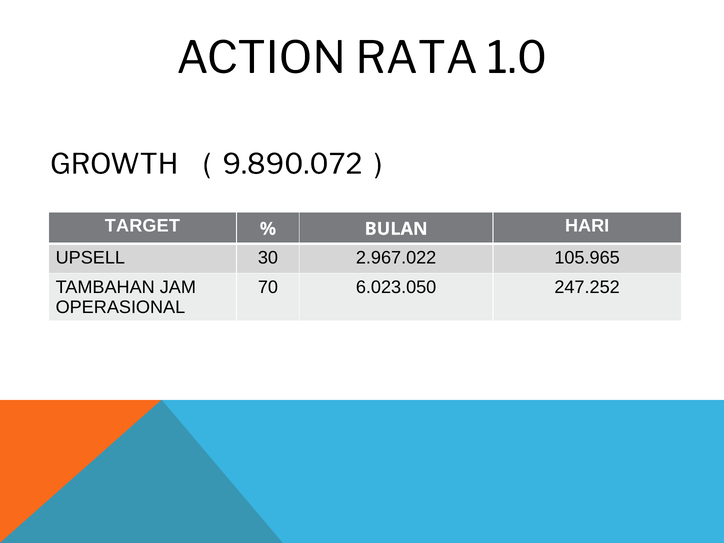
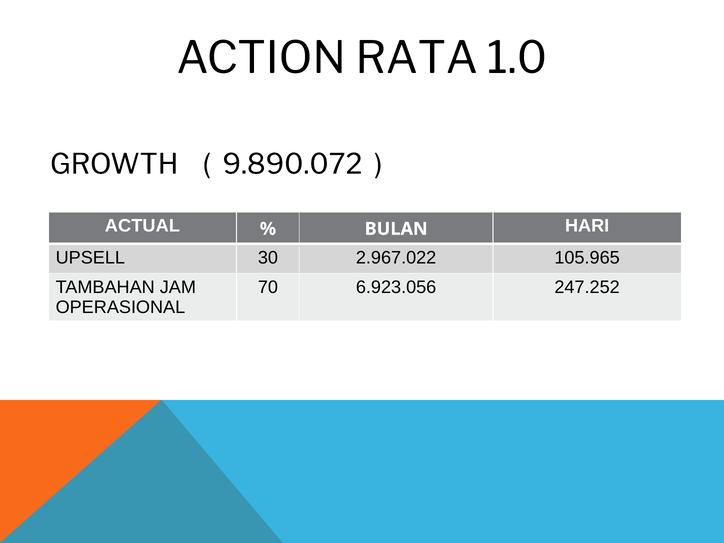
TARGET: TARGET -> ACTUAL
6.023.050: 6.023.050 -> 6.923.056
